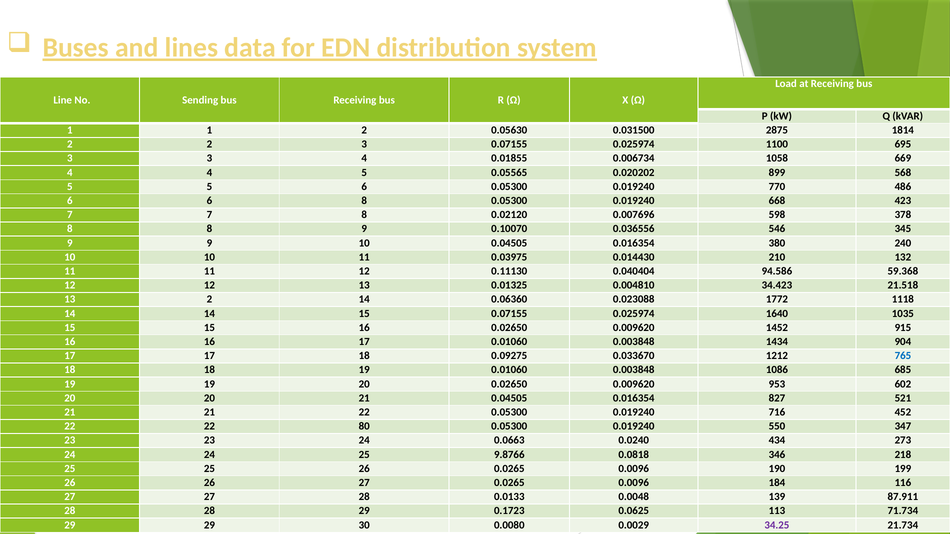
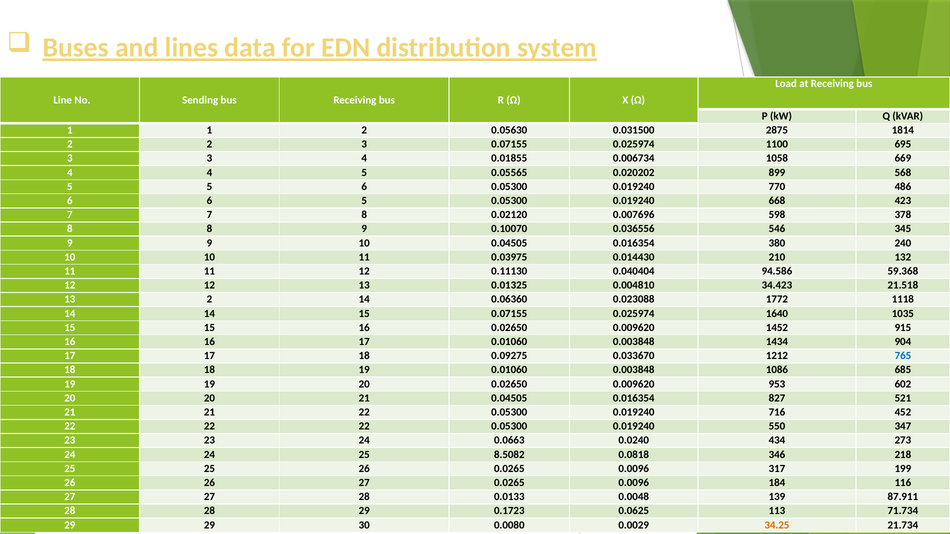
6 8: 8 -> 5
22 22 80: 80 -> 22
9.8766: 9.8766 -> 8.5082
190: 190 -> 317
34.25 colour: purple -> orange
